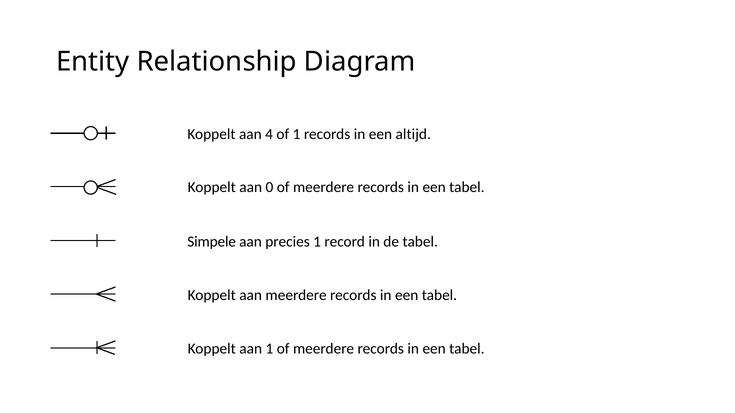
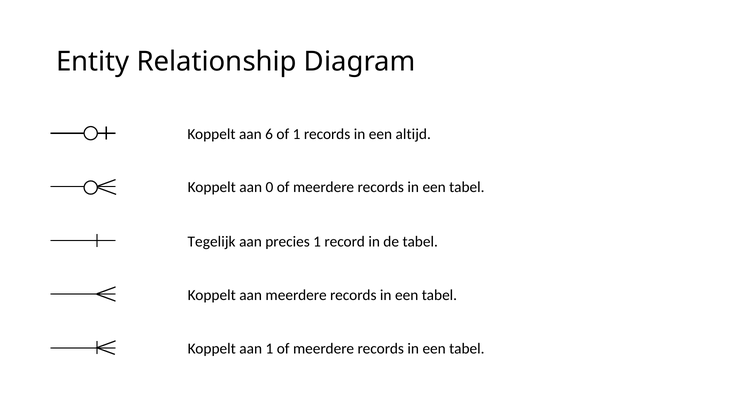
4: 4 -> 6
Simpele: Simpele -> Tegelijk
